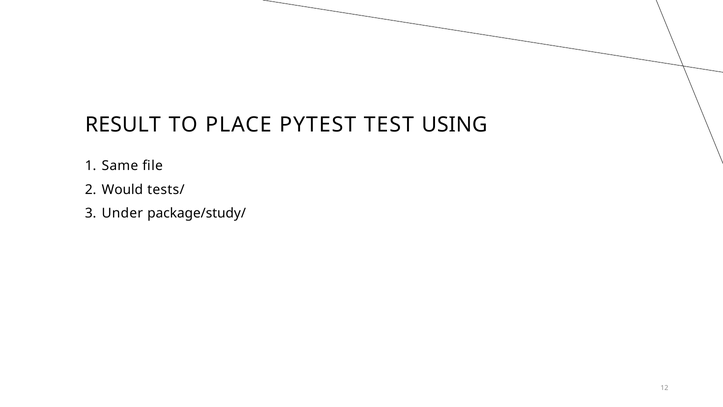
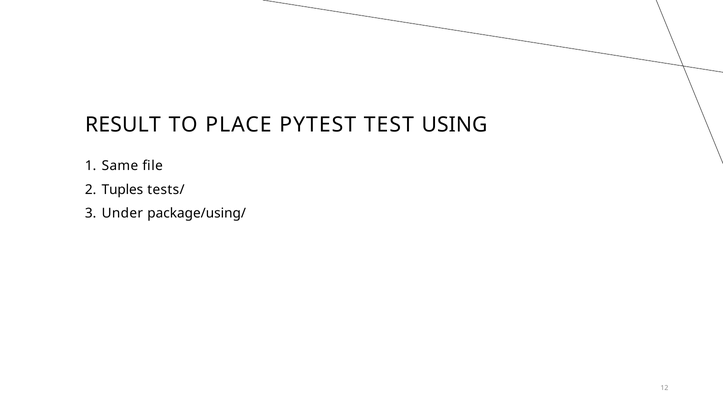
Would: Would -> Tuples
package/study/: package/study/ -> package/using/
